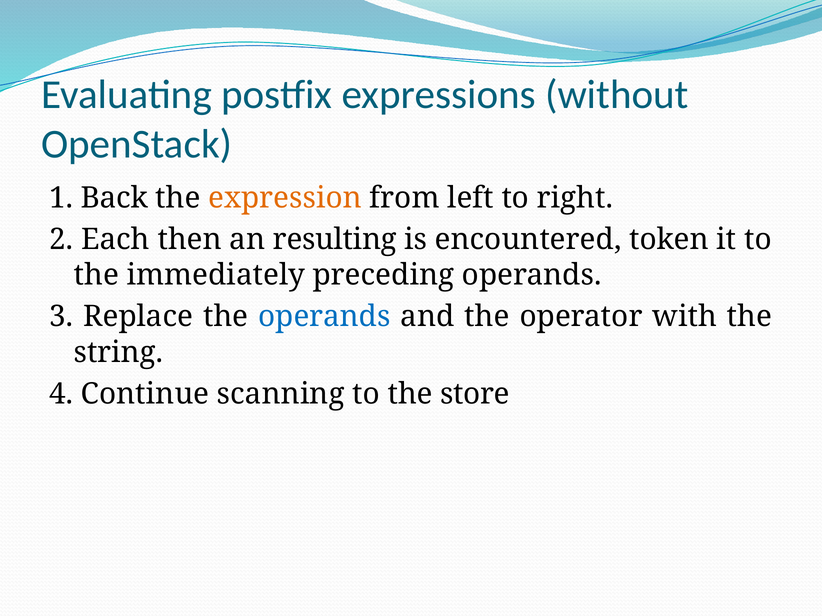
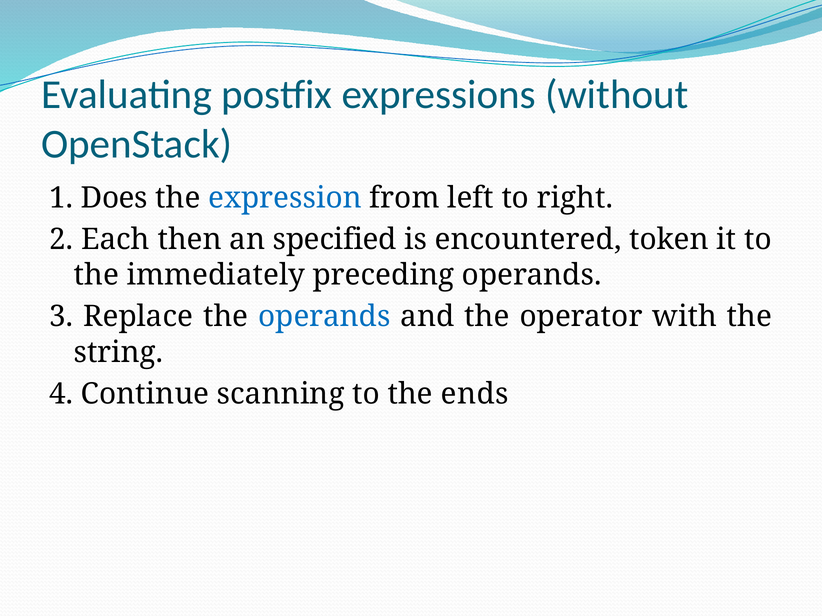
Back: Back -> Does
expression colour: orange -> blue
resulting: resulting -> specified
store: store -> ends
